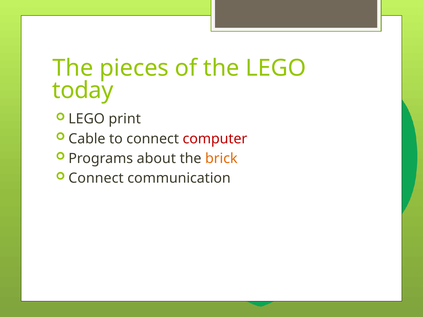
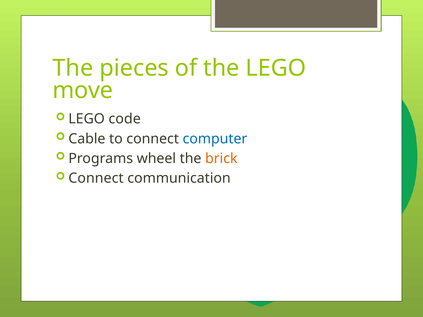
today: today -> move
print: print -> code
computer colour: red -> blue
about: about -> wheel
